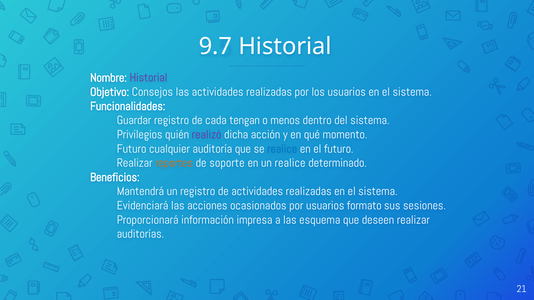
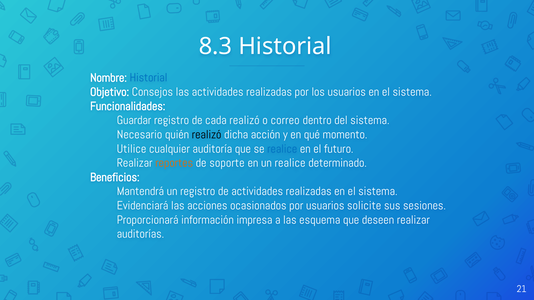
9.7: 9.7 -> 8.3
Historial at (148, 78) colour: purple -> blue
cada tengan: tengan -> realizó
menos: menos -> correo
Privilegios: Privilegios -> Necesario
realizó at (207, 135) colour: purple -> black
Futuro at (132, 149): Futuro -> Utilice
formato: formato -> solicite
